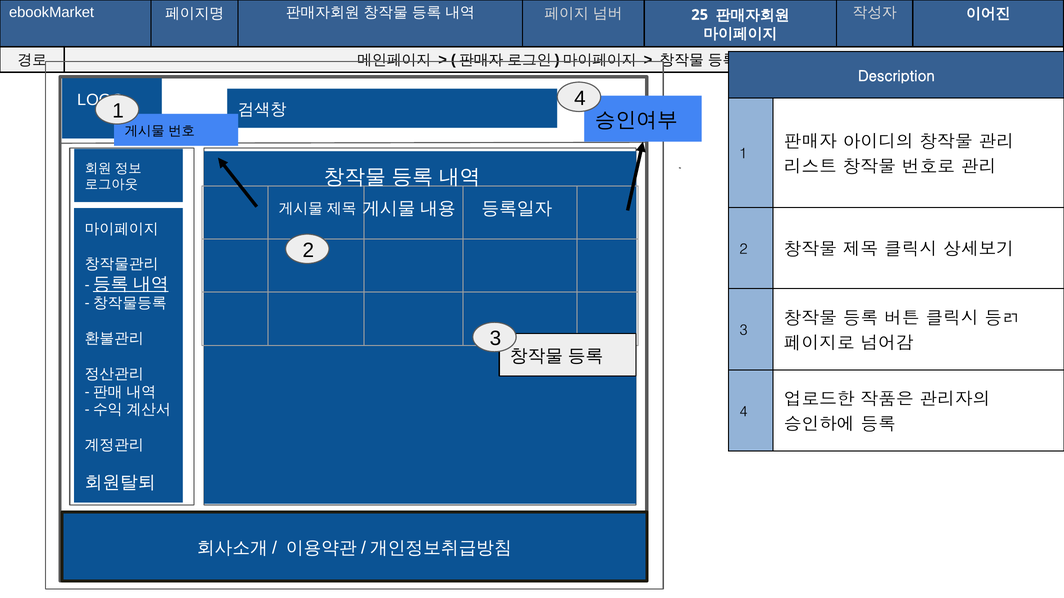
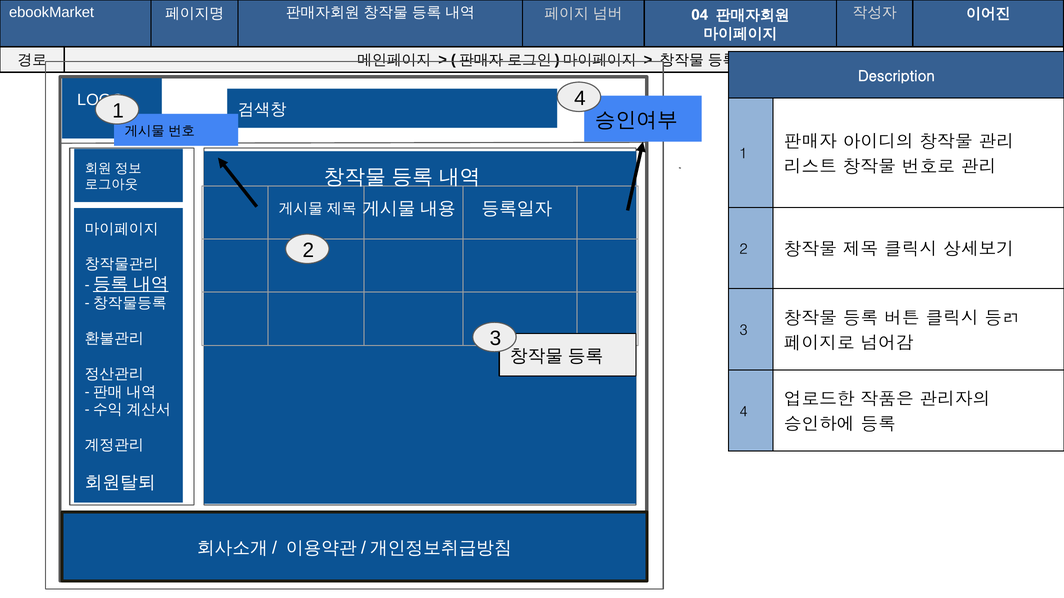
25: 25 -> 04
